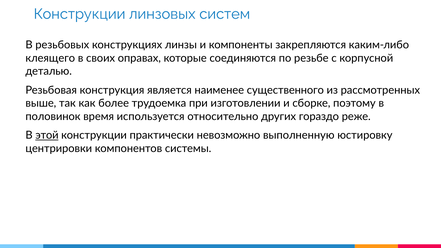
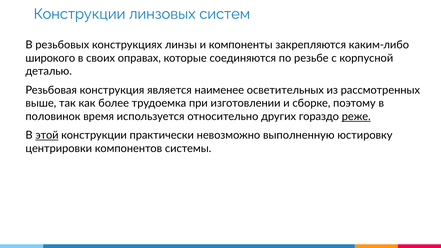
клеящего: клеящего -> широкого
существенного: существенного -> осветительных
реже underline: none -> present
